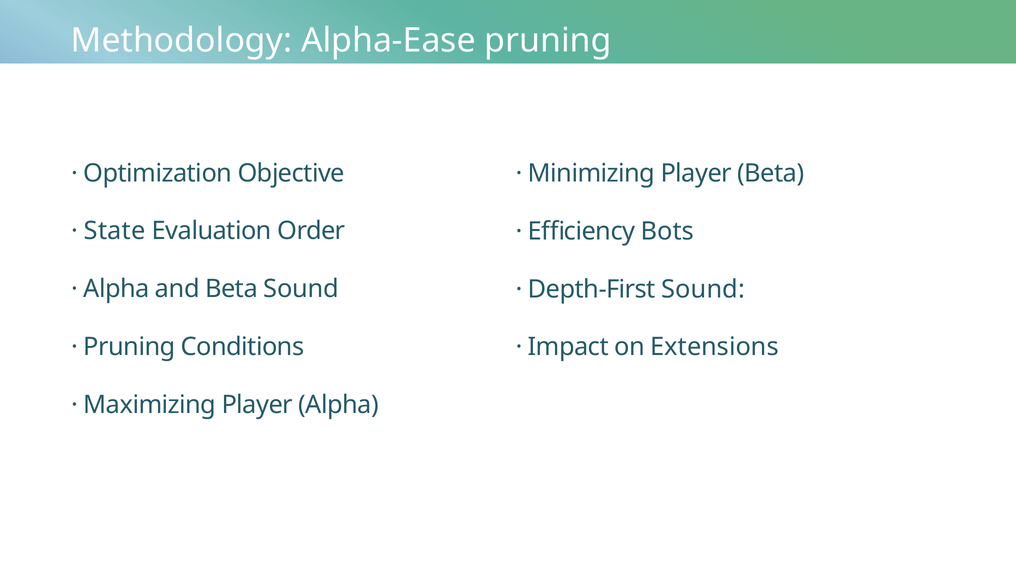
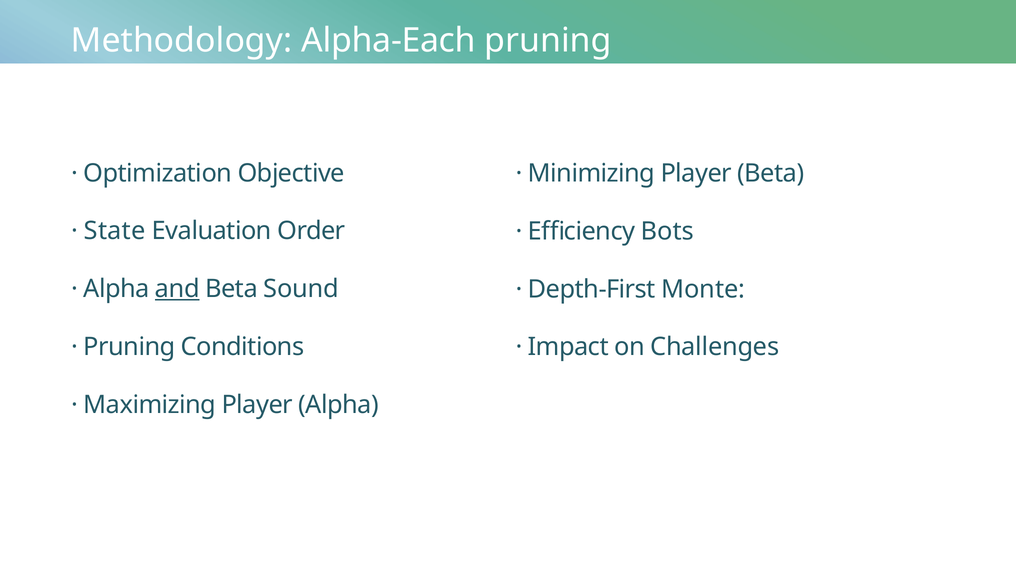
Alpha-Ease: Alpha-Ease -> Alpha-Each
and underline: none -> present
Depth-First Sound: Sound -> Monte
Extensions: Extensions -> Challenges
